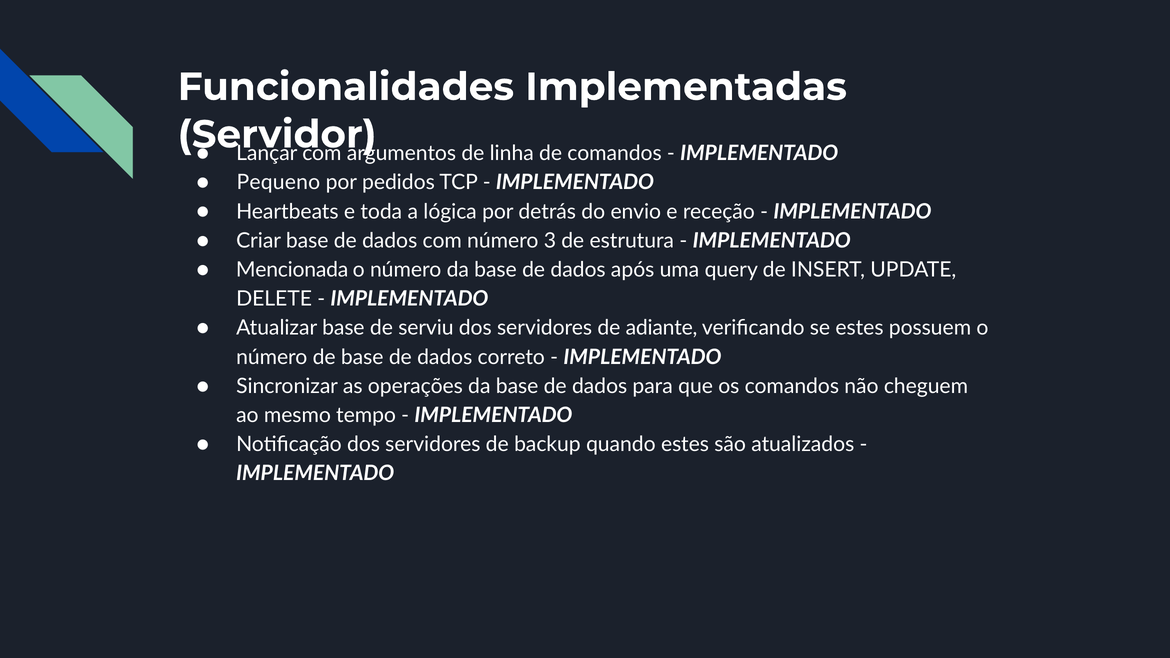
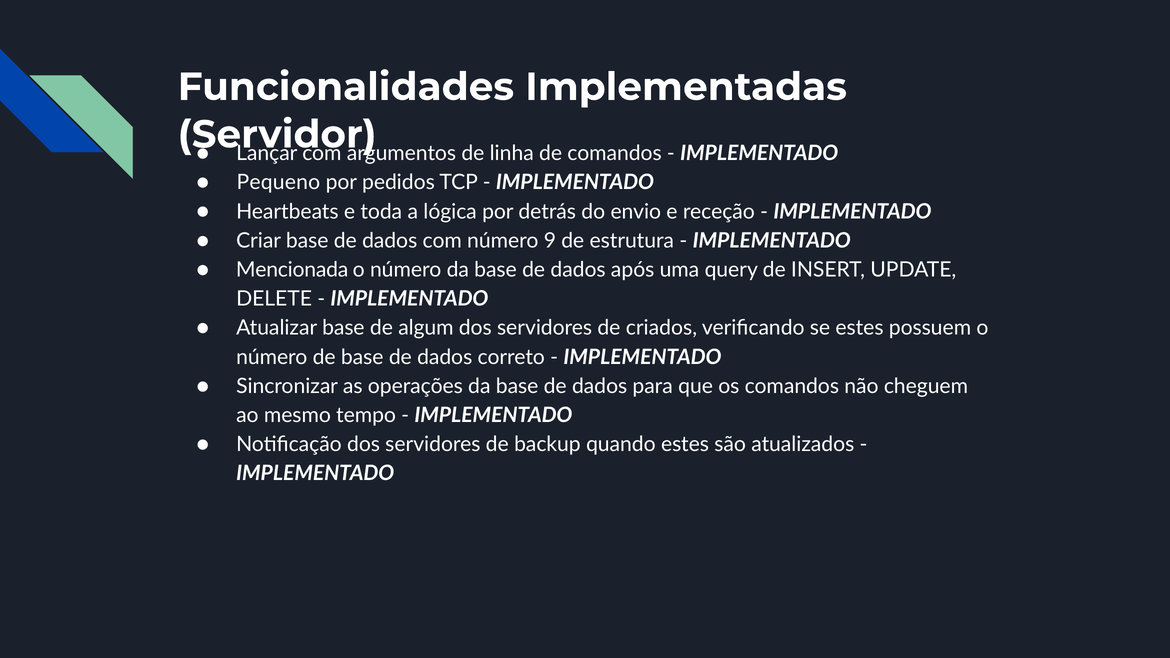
3: 3 -> 9
serviu: serviu -> algum
adiante: adiante -> criados
